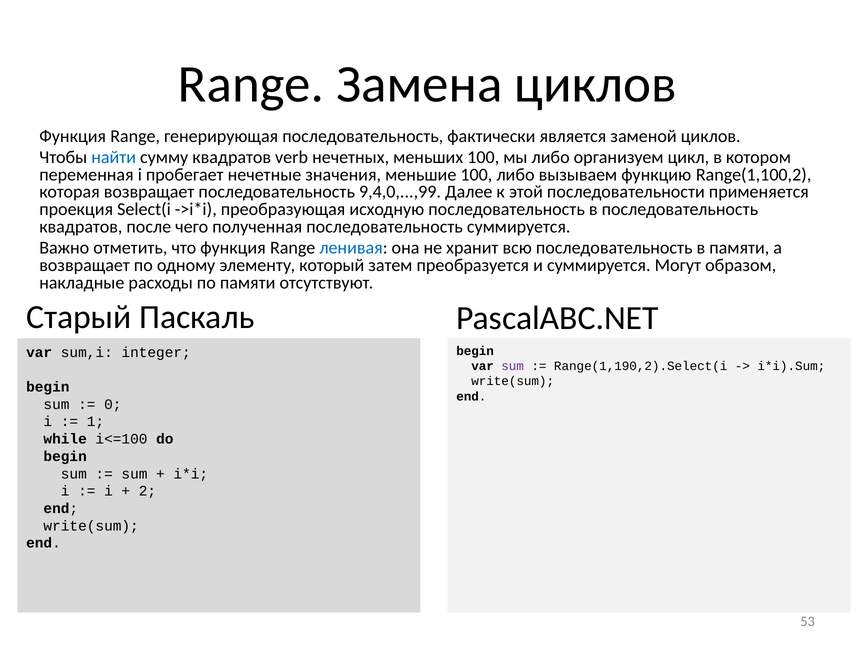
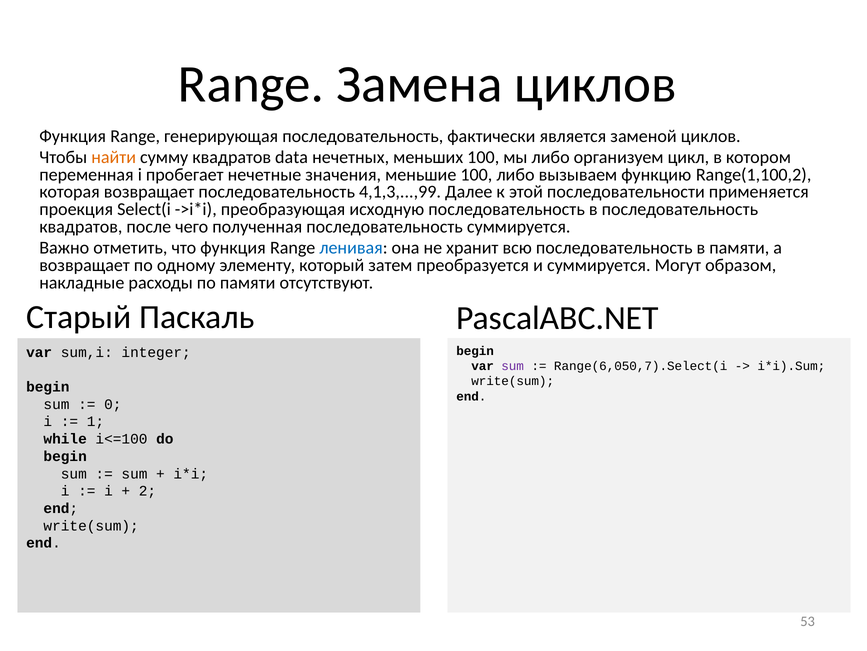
найти colour: blue -> orange
verb: verb -> data
9,4,0,...,99: 9,4,0,...,99 -> 4,1,3,...,99
Range(1,190,2).Select(i: Range(1,190,2).Select(i -> Range(6,050,7).Select(i
